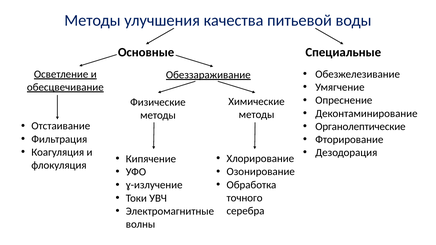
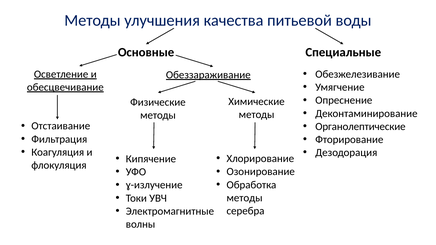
точного at (245, 198): точного -> методы
